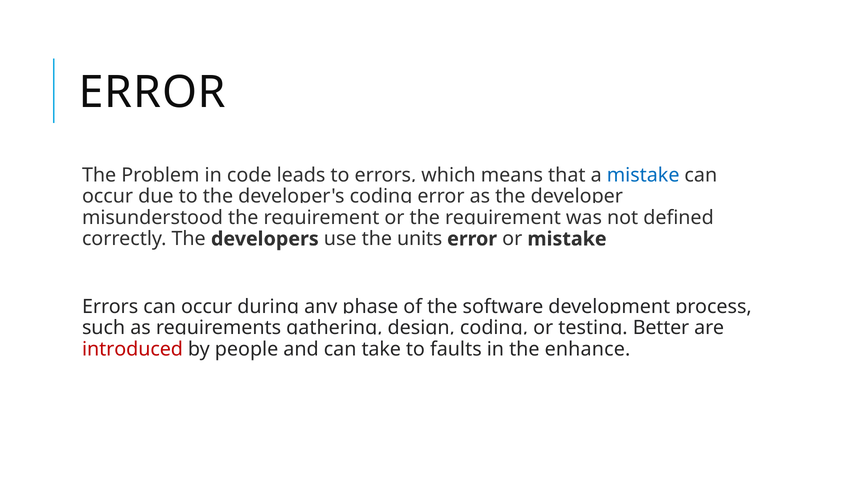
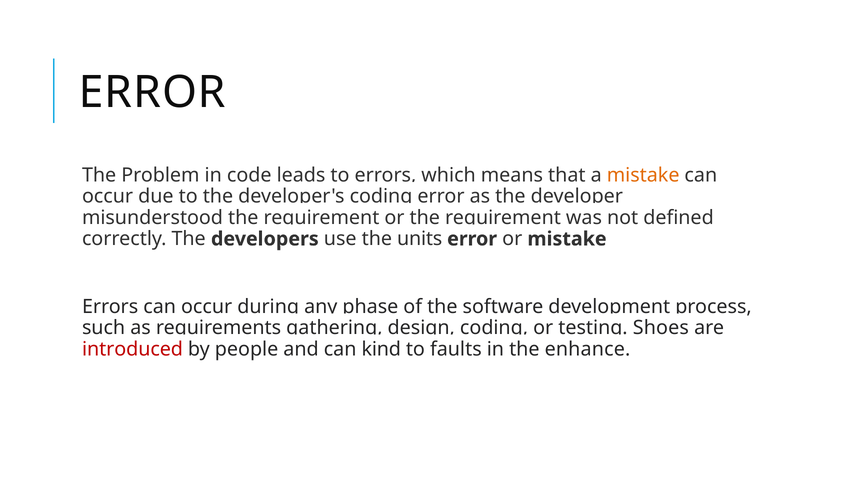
mistake at (643, 175) colour: blue -> orange
Better: Better -> Shoes
take: take -> kind
